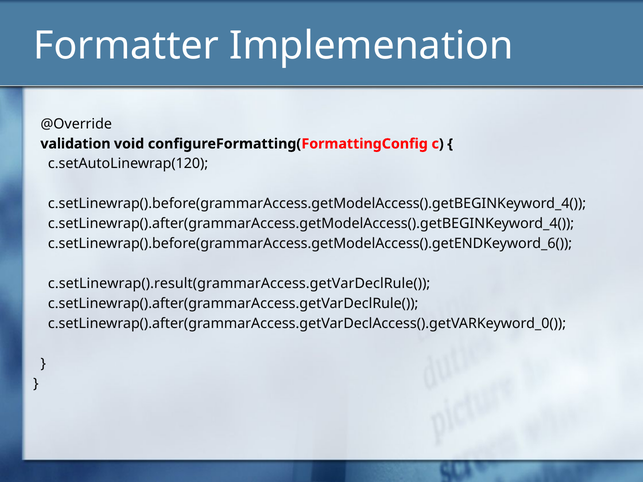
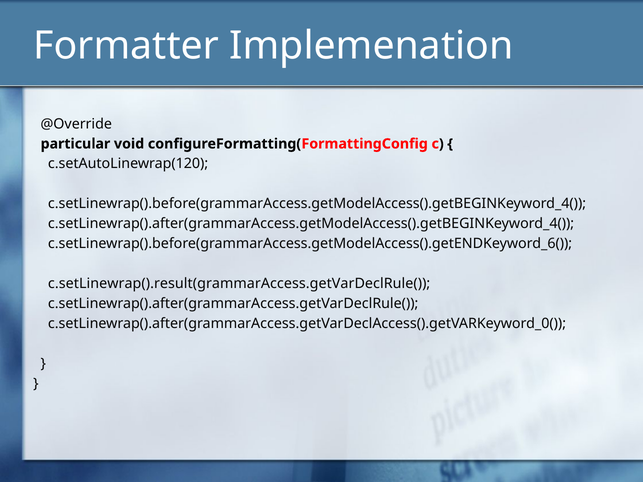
validation: validation -> particular
